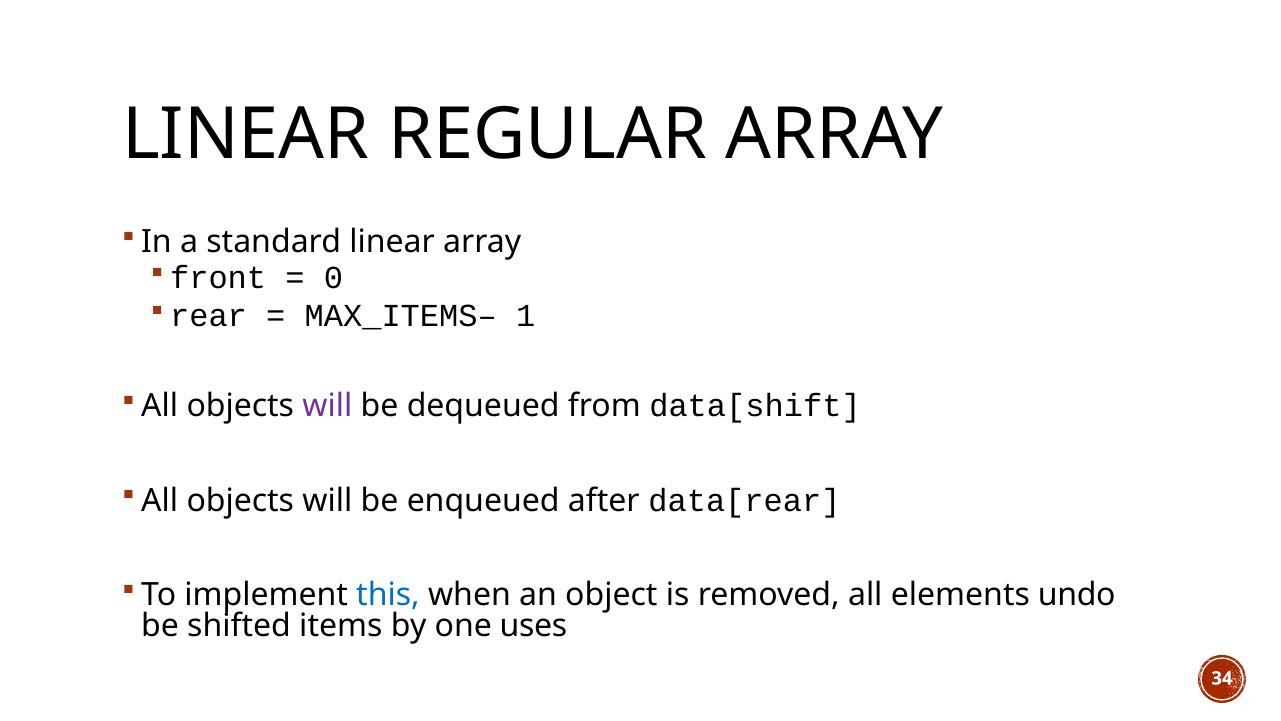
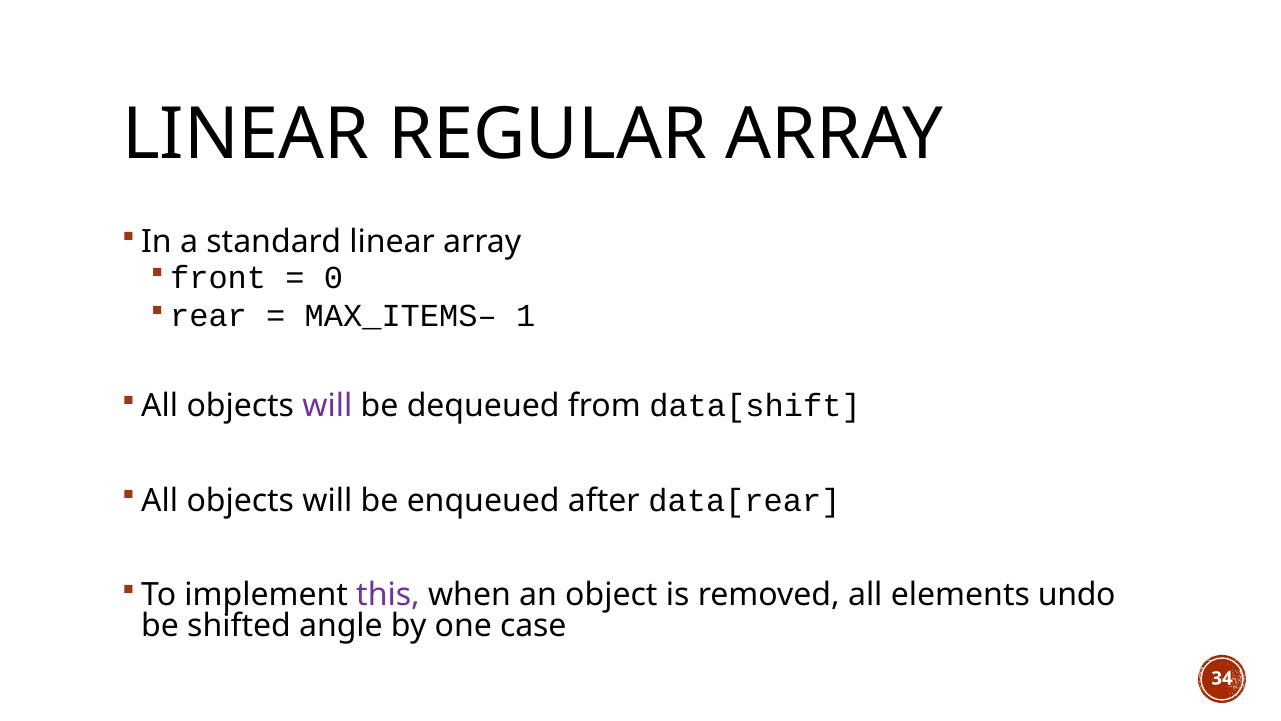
this colour: blue -> purple
items: items -> angle
uses: uses -> case
